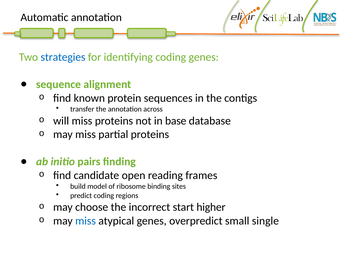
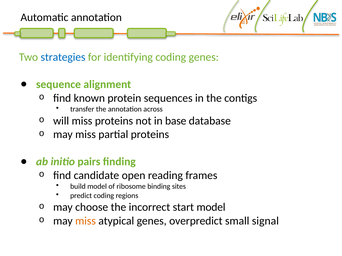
start higher: higher -> model
miss at (86, 221) colour: blue -> orange
single: single -> signal
